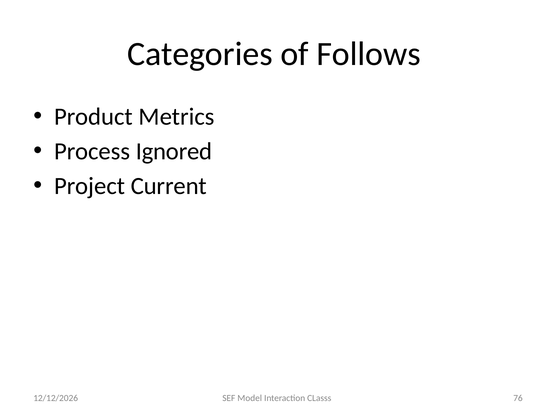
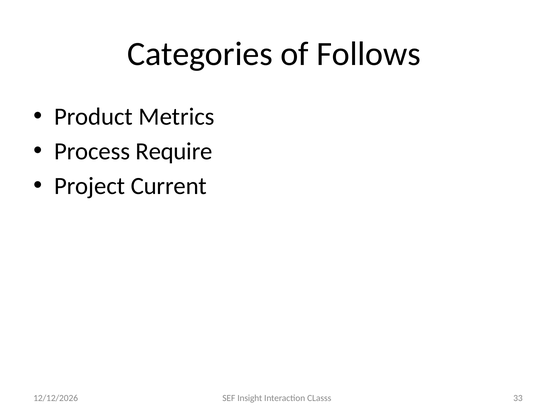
Ignored: Ignored -> Require
Model: Model -> Insight
76: 76 -> 33
